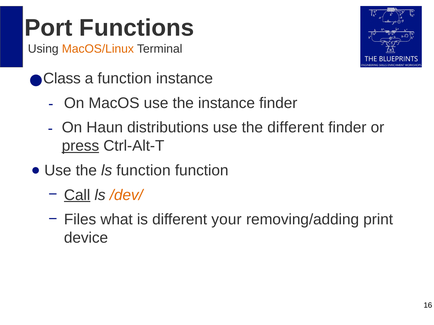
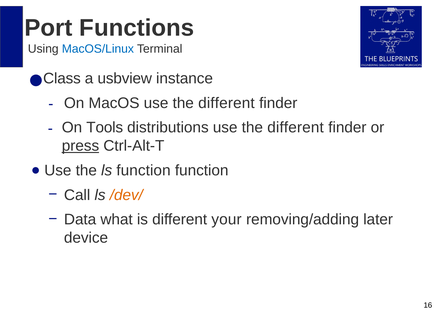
MacOS/Linux colour: orange -> blue
a function: function -> usbview
MacOS use the instance: instance -> different
Haun: Haun -> Tools
Call underline: present -> none
Files: Files -> Data
print: print -> later
